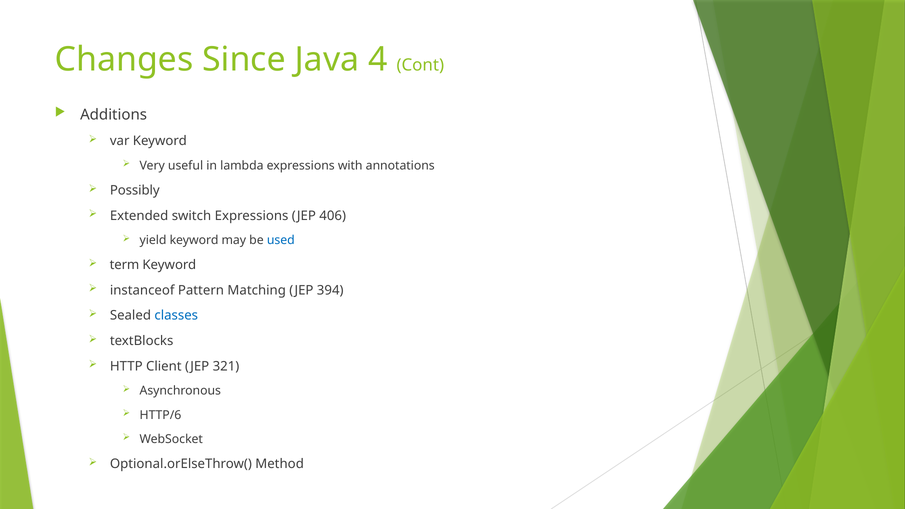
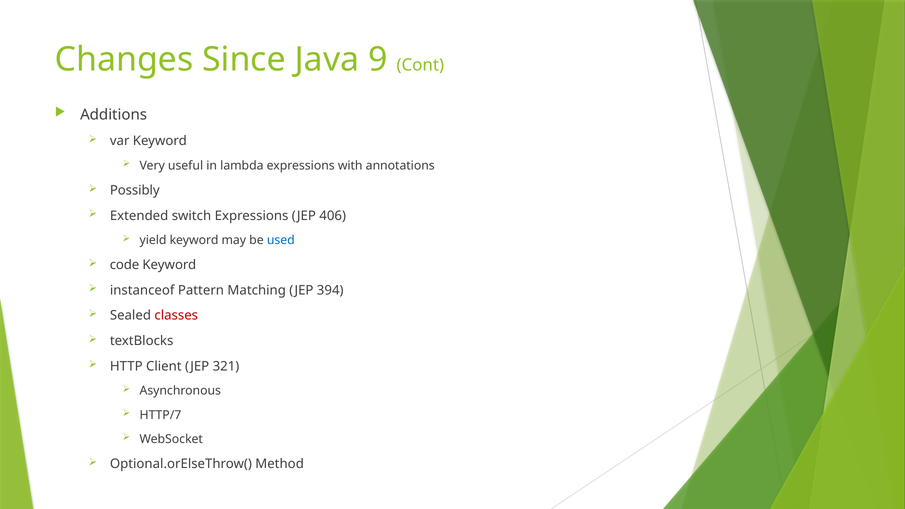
4: 4 -> 9
term: term -> code
classes colour: blue -> red
HTTP/6: HTTP/6 -> HTTP/7
